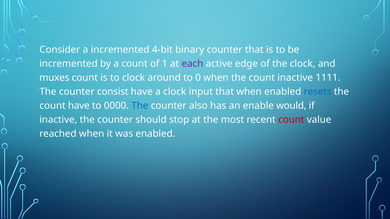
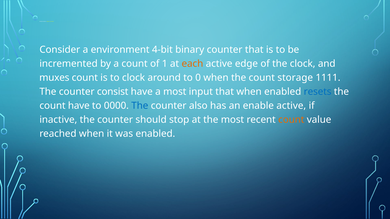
a incremented: incremented -> environment
each colour: purple -> orange
count inactive: inactive -> storage
a clock: clock -> most
enable would: would -> active
count at (291, 120) colour: red -> orange
